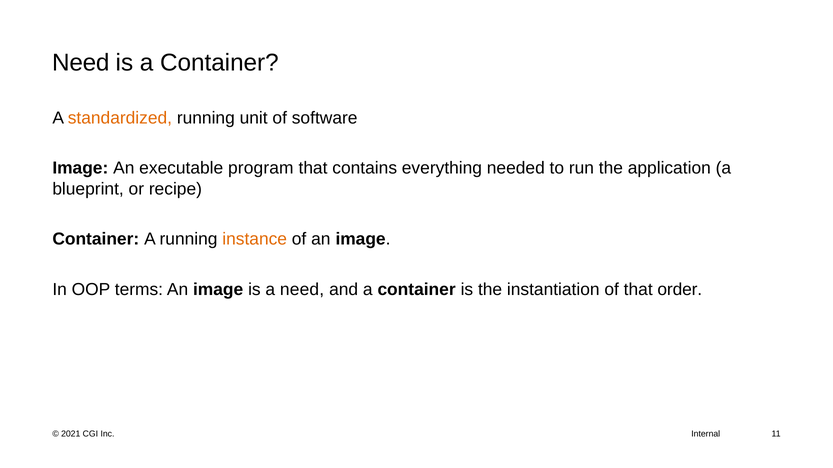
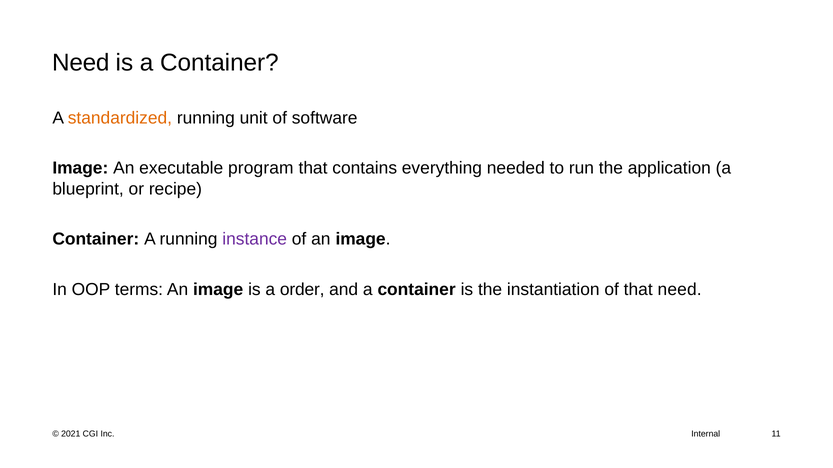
instance colour: orange -> purple
a need: need -> order
that order: order -> need
